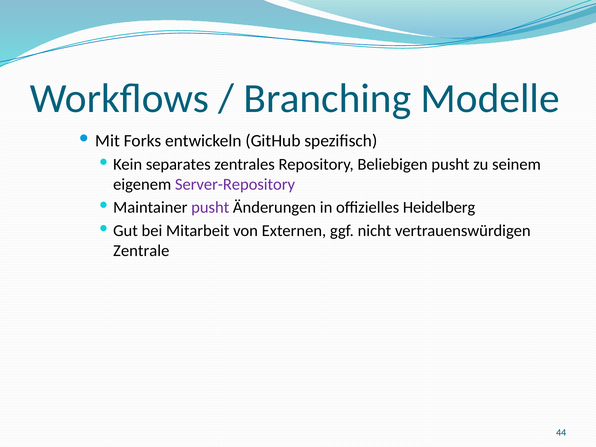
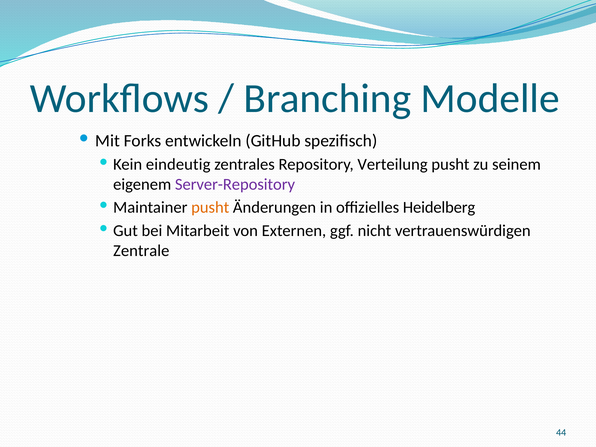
separates: separates -> eindeutig
Beliebigen: Beliebigen -> Verteilung
pusht at (210, 207) colour: purple -> orange
